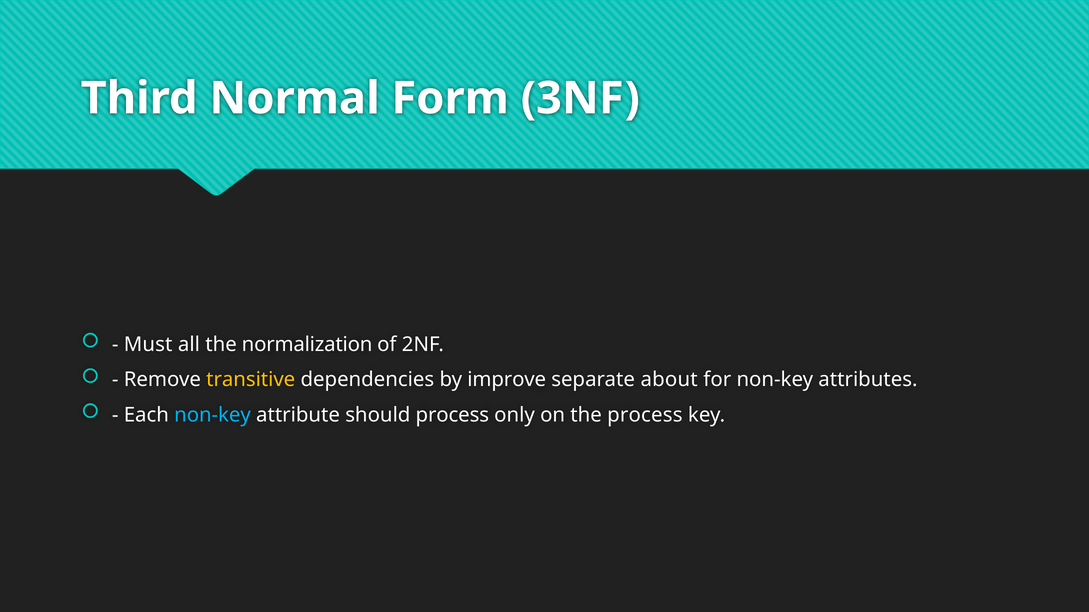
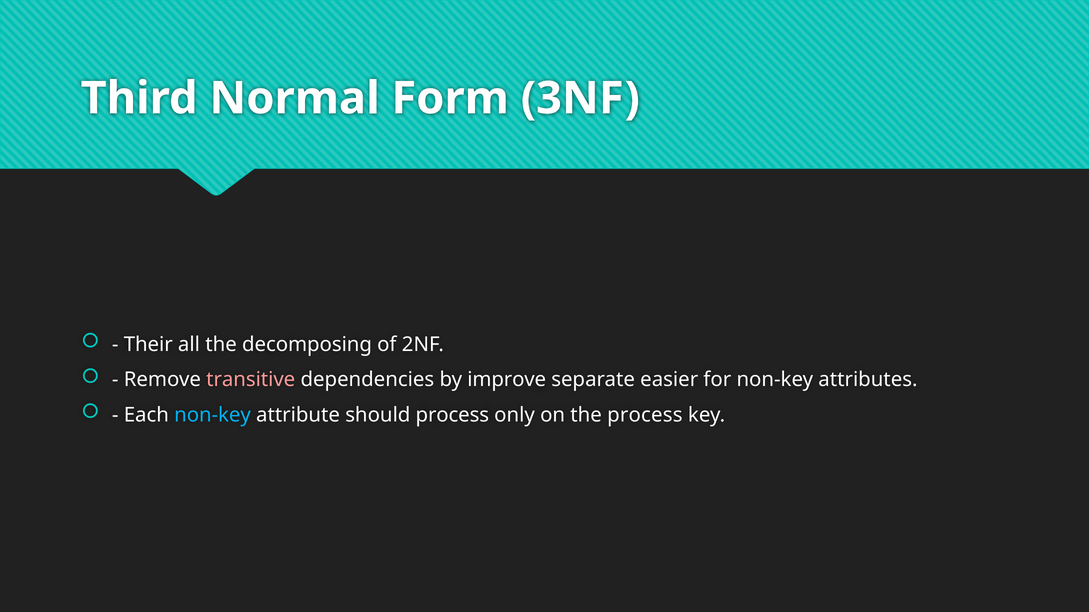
Must: Must -> Their
normalization: normalization -> decomposing
transitive colour: yellow -> pink
about: about -> easier
